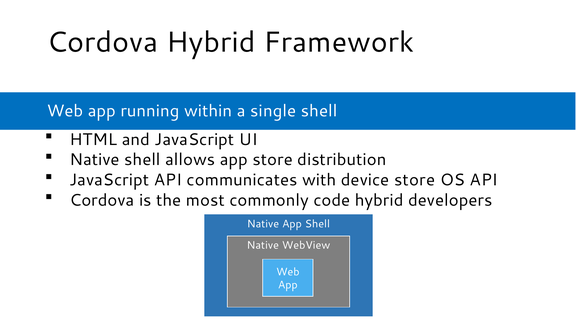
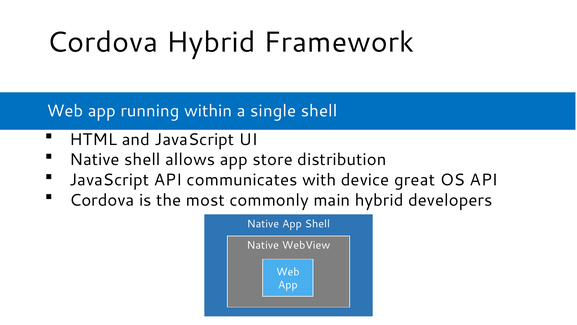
device store: store -> great
code: code -> main
